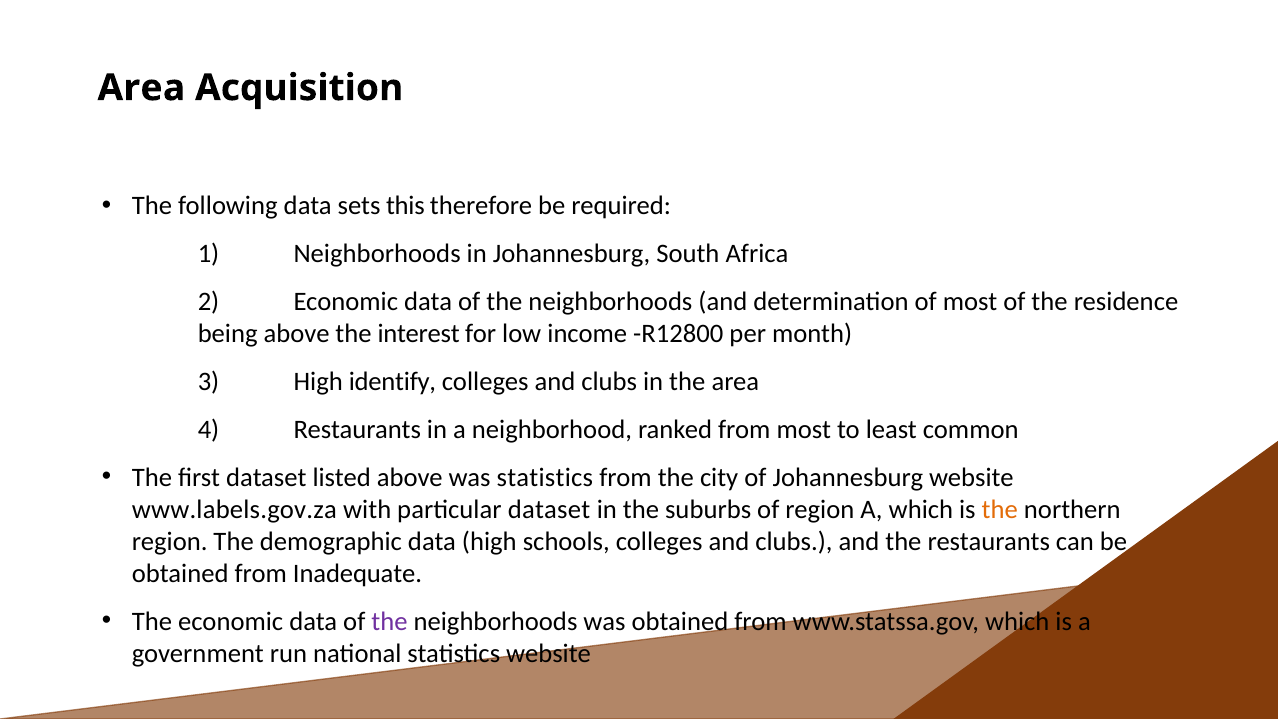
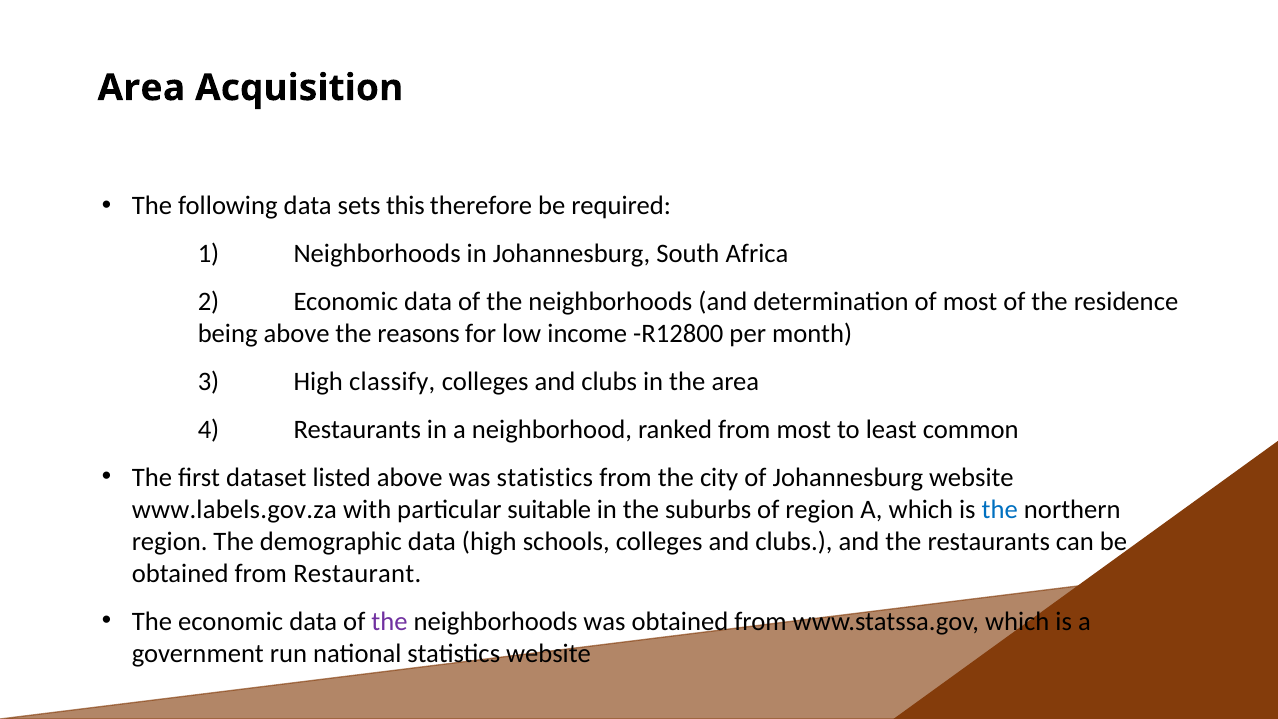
interest: interest -> reasons
identify: identify -> classify
particular dataset: dataset -> suitable
the at (1000, 510) colour: orange -> blue
Inadequate: Inadequate -> Restaurant
